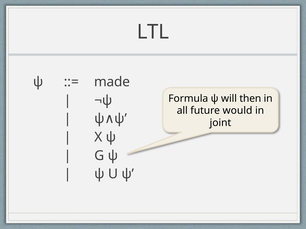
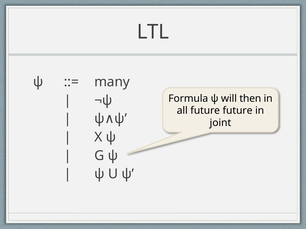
made: made -> many
future would: would -> future
